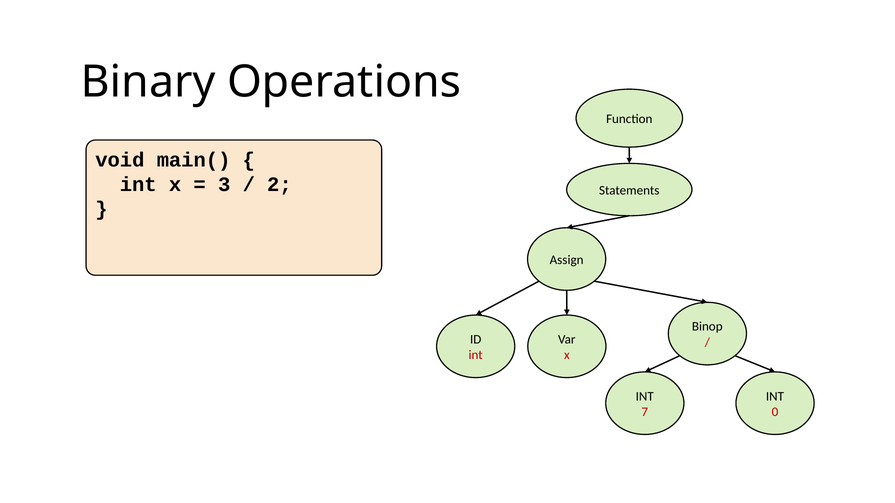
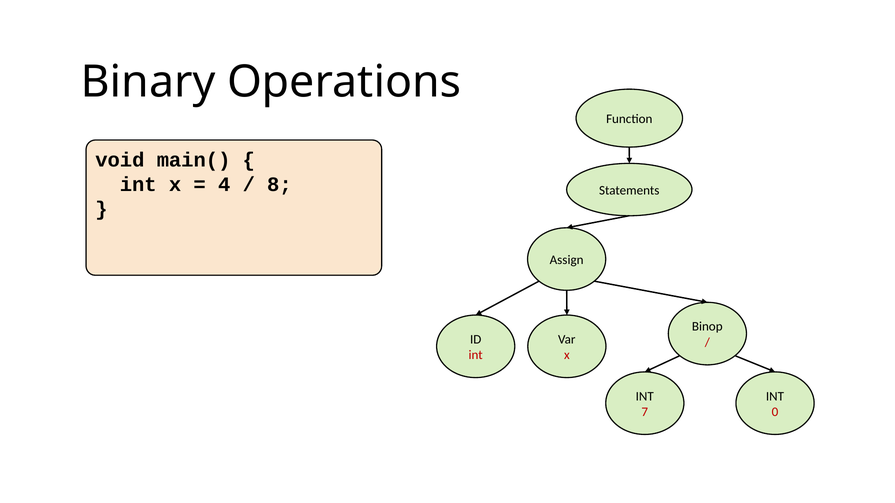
3: 3 -> 4
2: 2 -> 8
